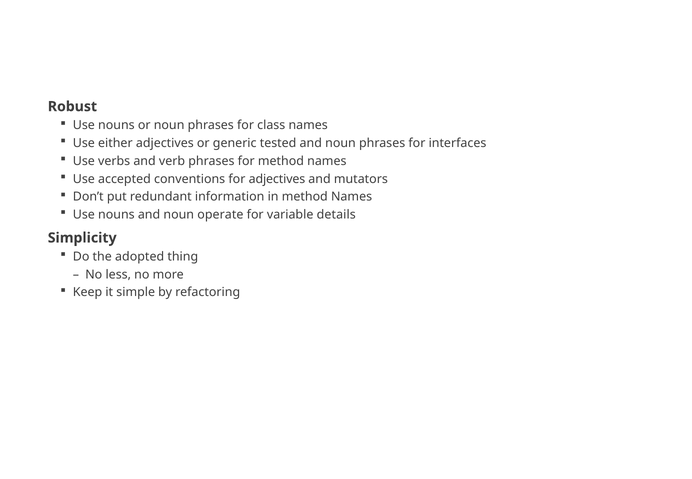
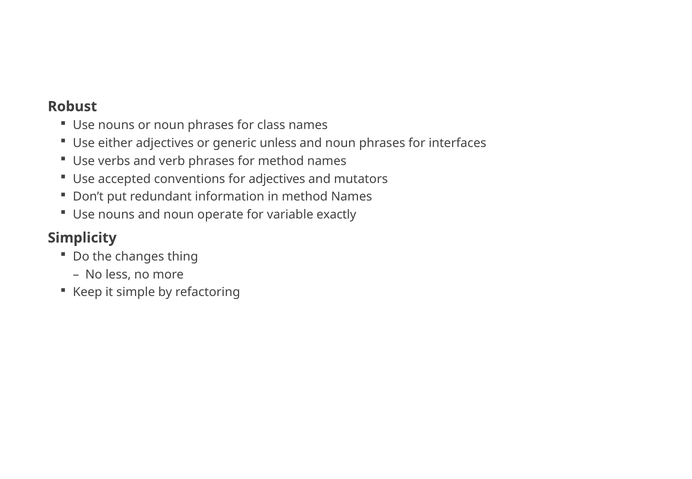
tested: tested -> unless
details: details -> exactly
adopted: adopted -> changes
